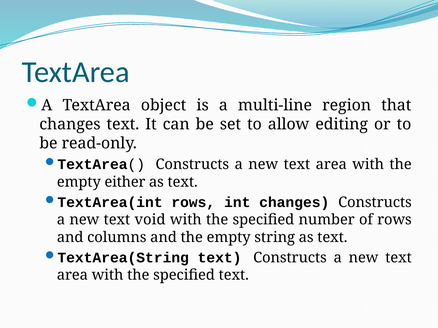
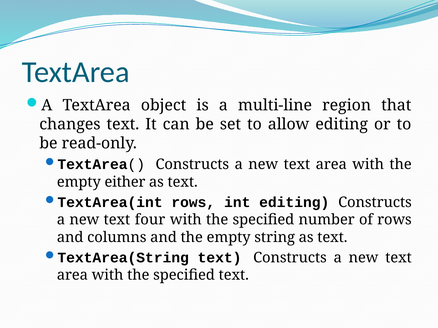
int changes: changes -> editing
void: void -> four
